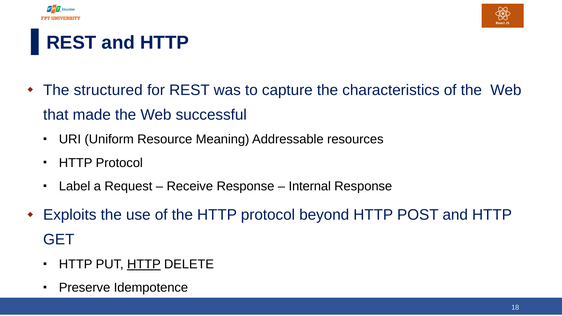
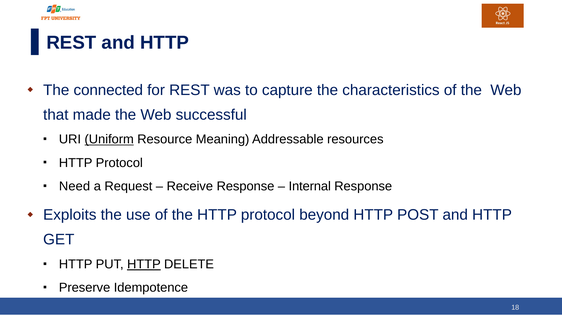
structured: structured -> connected
Uniform underline: none -> present
Label: Label -> Need
